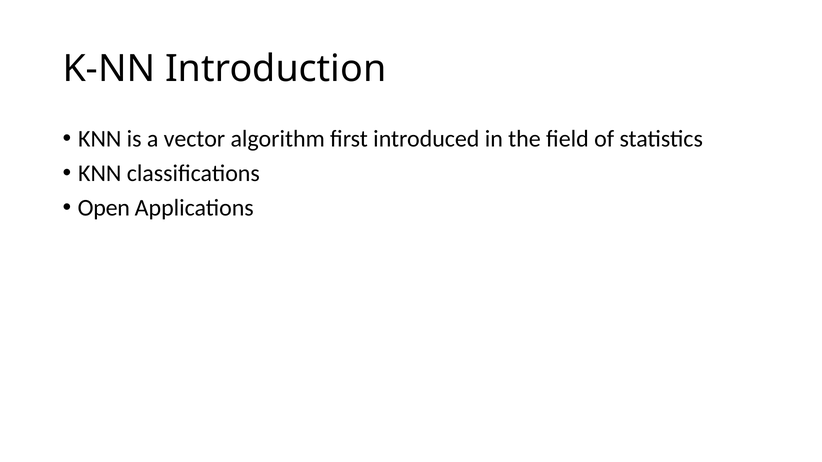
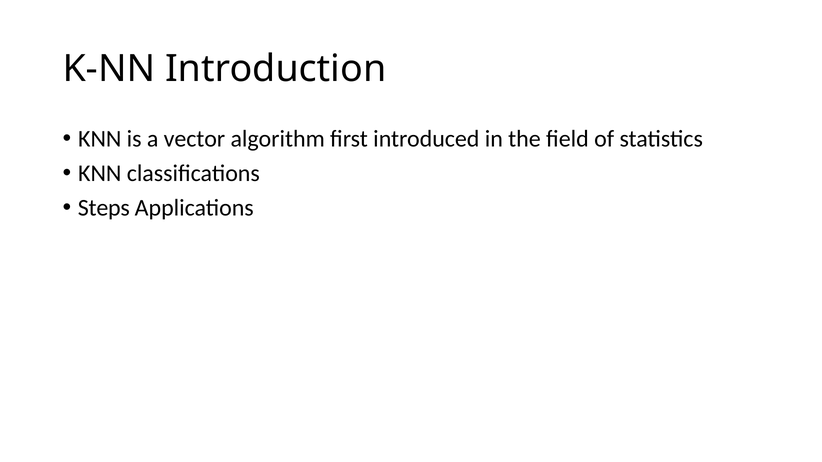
Open: Open -> Steps
